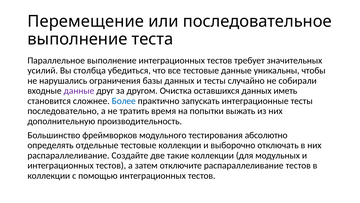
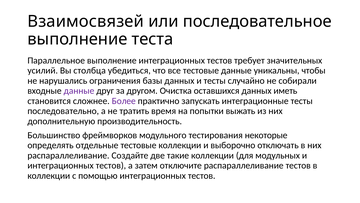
Перемещение: Перемещение -> Взаимосвязей
Более colour: blue -> purple
абсолютно: абсолютно -> некоторые
